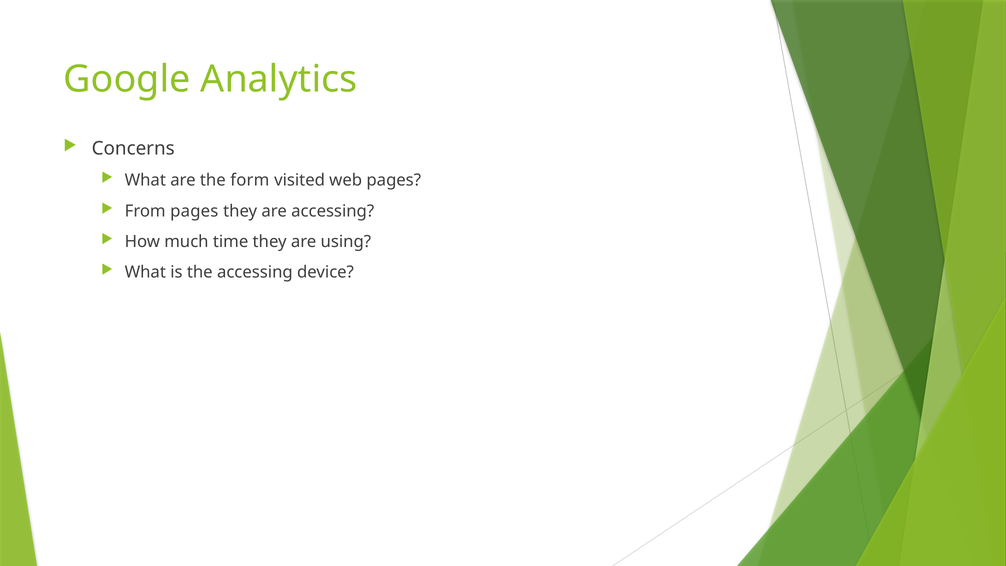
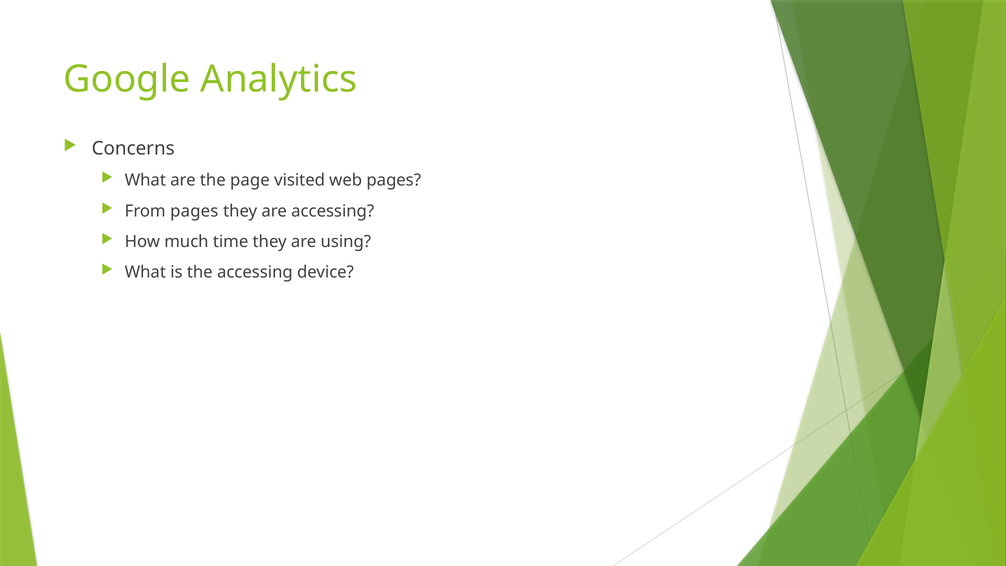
form: form -> page
